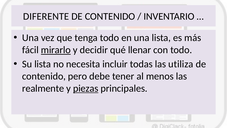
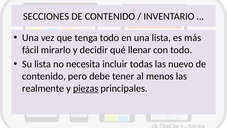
DIFERENTE: DIFERENTE -> SECCIONES
mirarlo underline: present -> none
utiliza: utiliza -> nuevo
